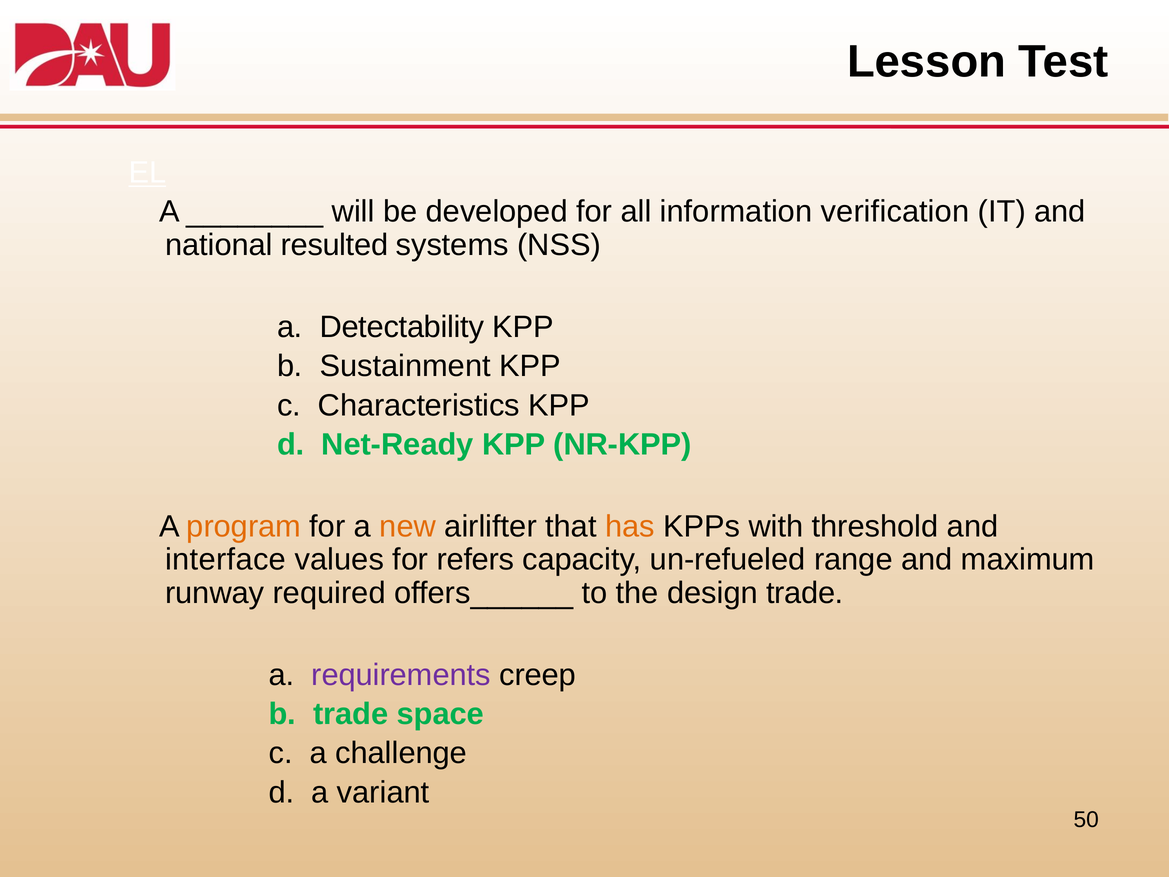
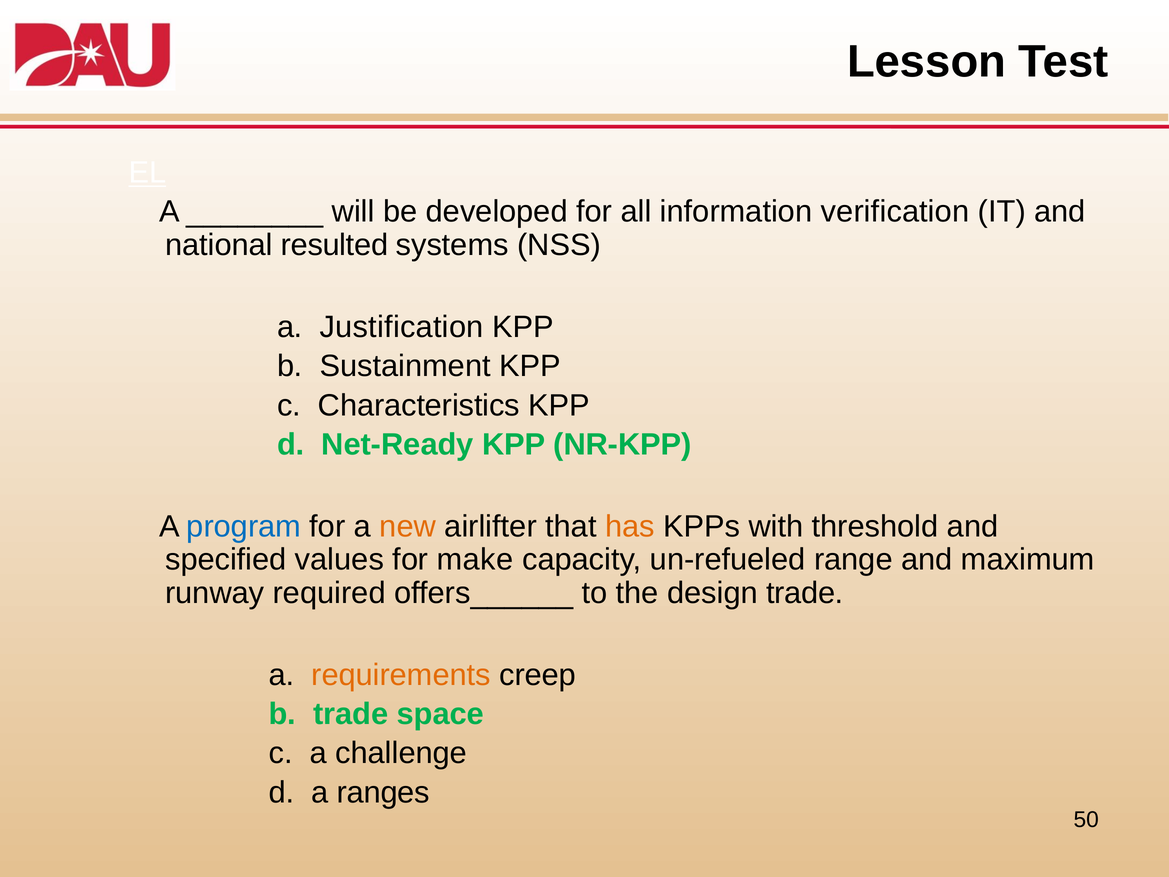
Detectability: Detectability -> Justification
program colour: orange -> blue
interface: interface -> specified
refers: refers -> make
requirements colour: purple -> orange
variant: variant -> ranges
